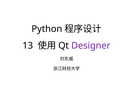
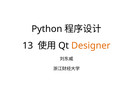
Designer colour: purple -> orange
